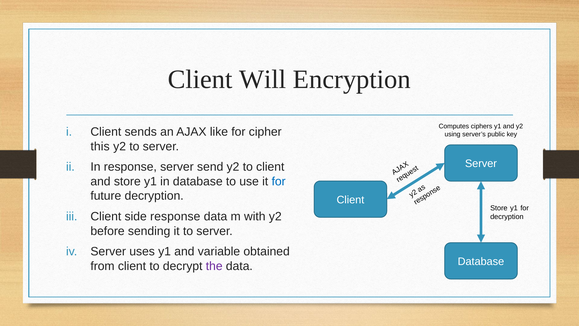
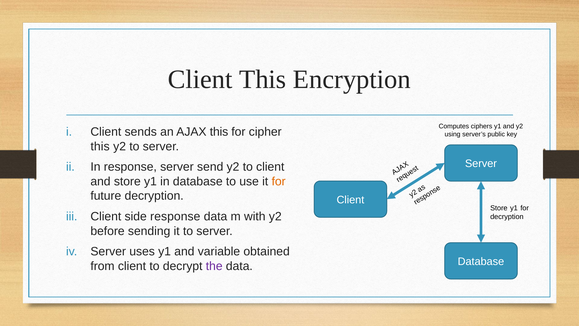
Client Will: Will -> This
AJAX like: like -> this
for at (279, 181) colour: blue -> orange
